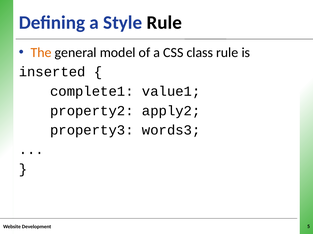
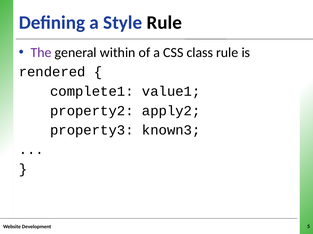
The colour: orange -> purple
model: model -> within
inserted: inserted -> rendered
words3: words3 -> known3
